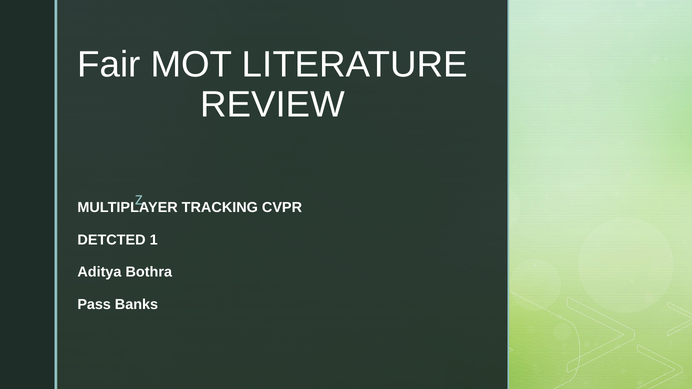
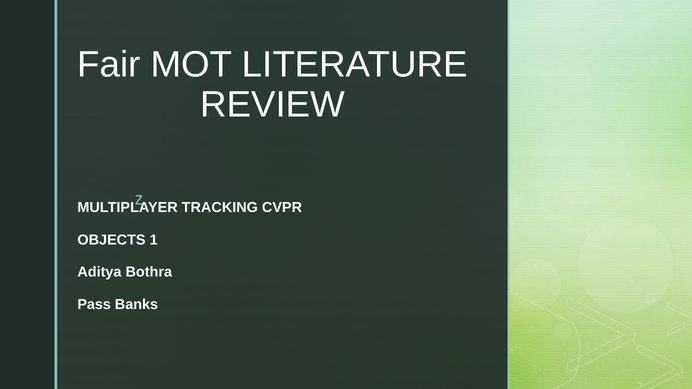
DETCTED: DETCTED -> OBJECTS
